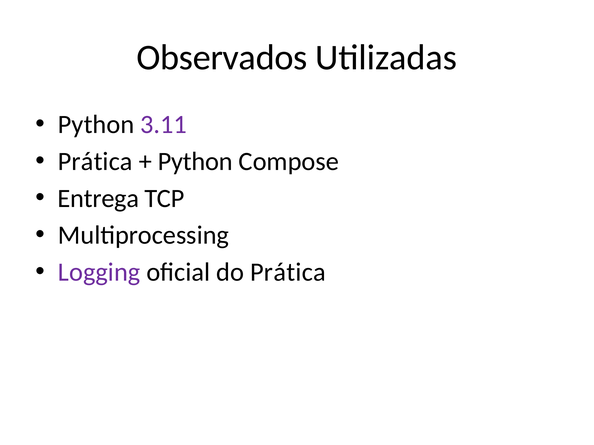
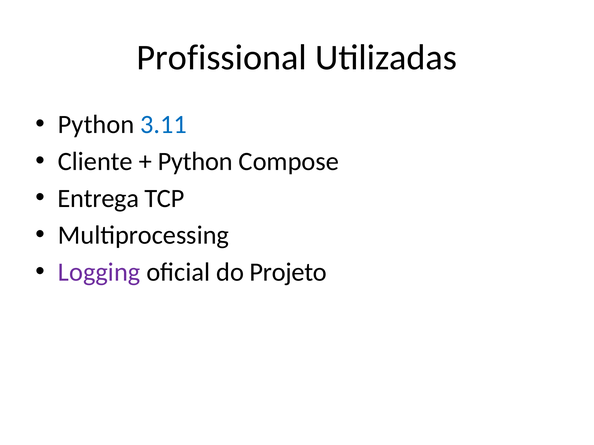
Observados: Observados -> Profissional
3.11 colour: purple -> blue
Prática at (95, 162): Prática -> Cliente
do Prática: Prática -> Projeto
